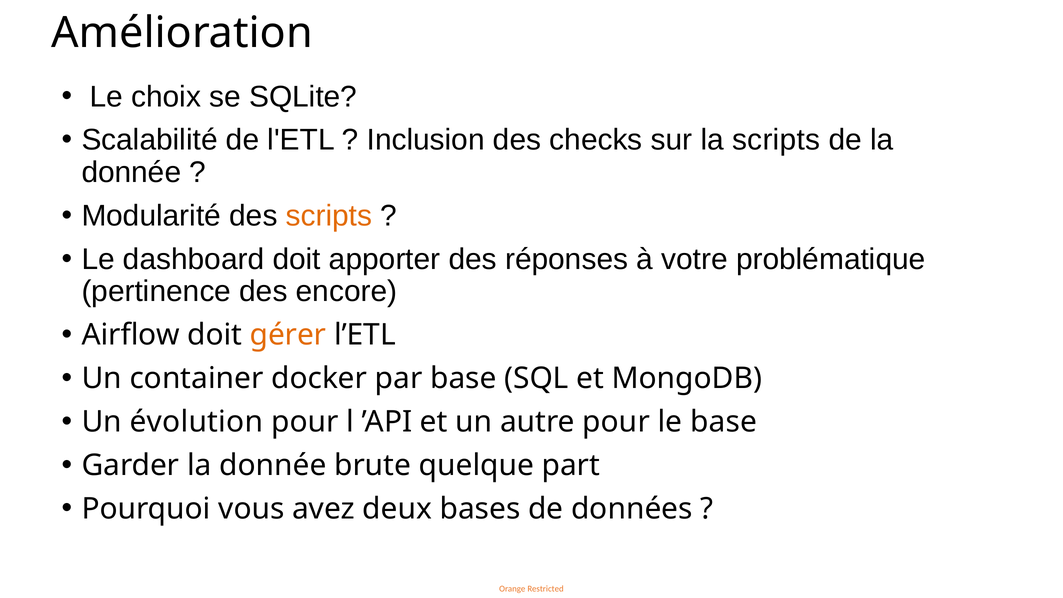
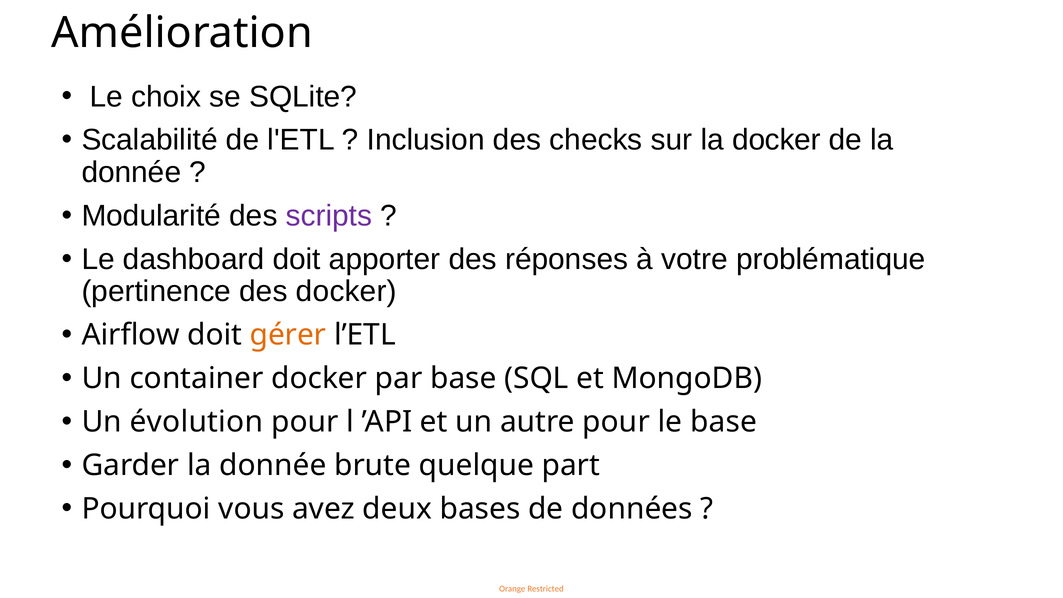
la scripts: scripts -> docker
scripts at (329, 216) colour: orange -> purple
des encore: encore -> docker
